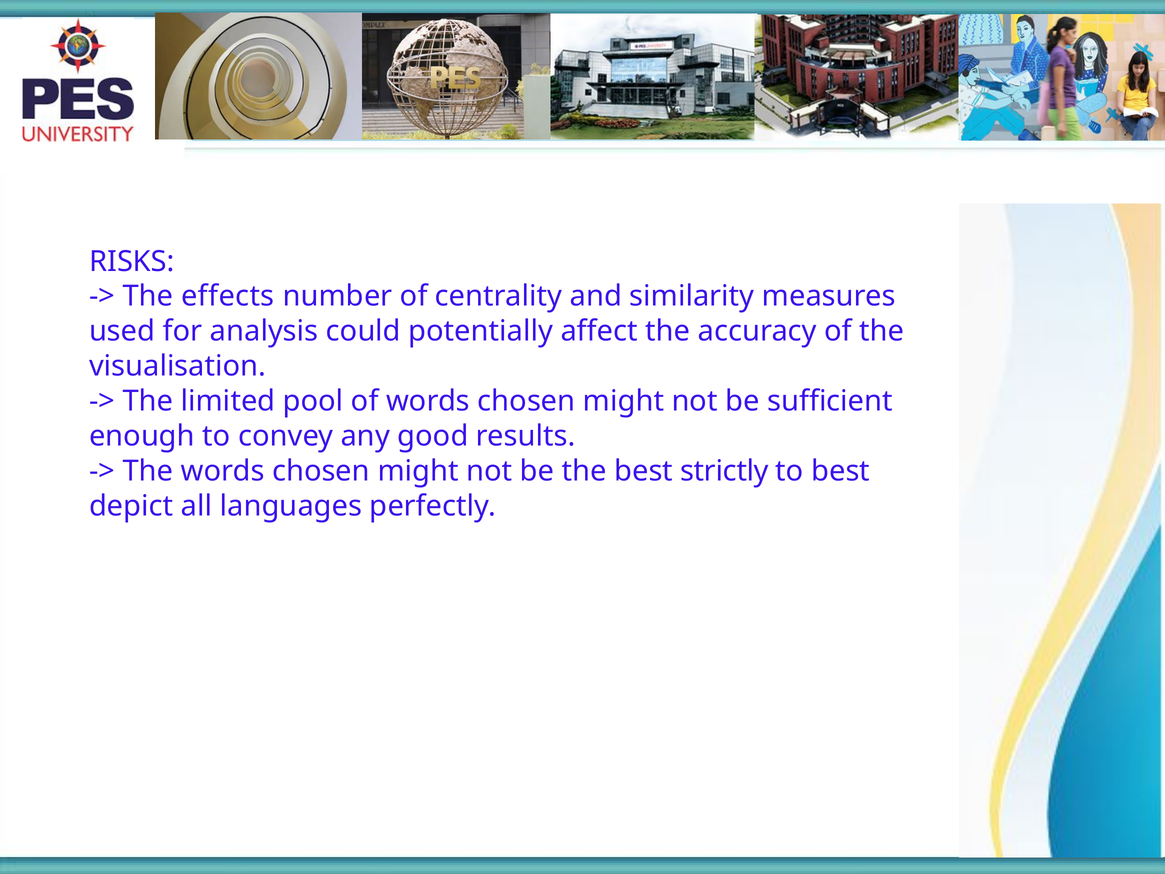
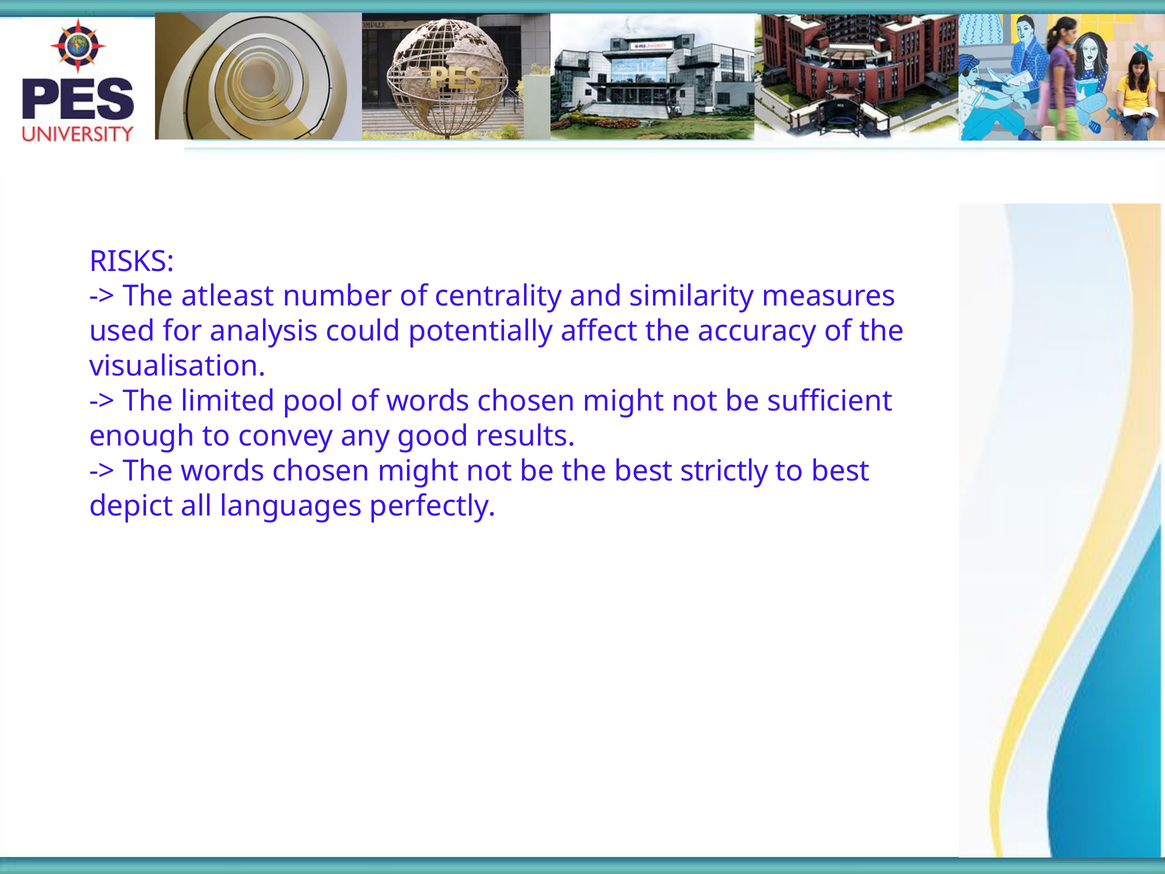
effects: effects -> atleast
